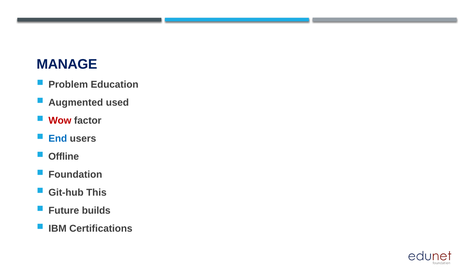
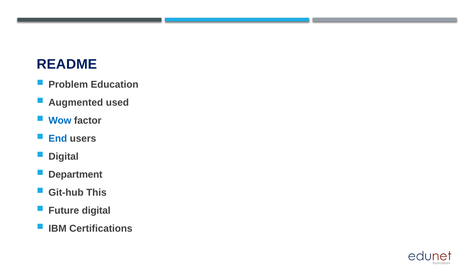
MANAGE: MANAGE -> README
Wow colour: red -> blue
Offline at (64, 156): Offline -> Digital
Foundation: Foundation -> Department
Future builds: builds -> digital
